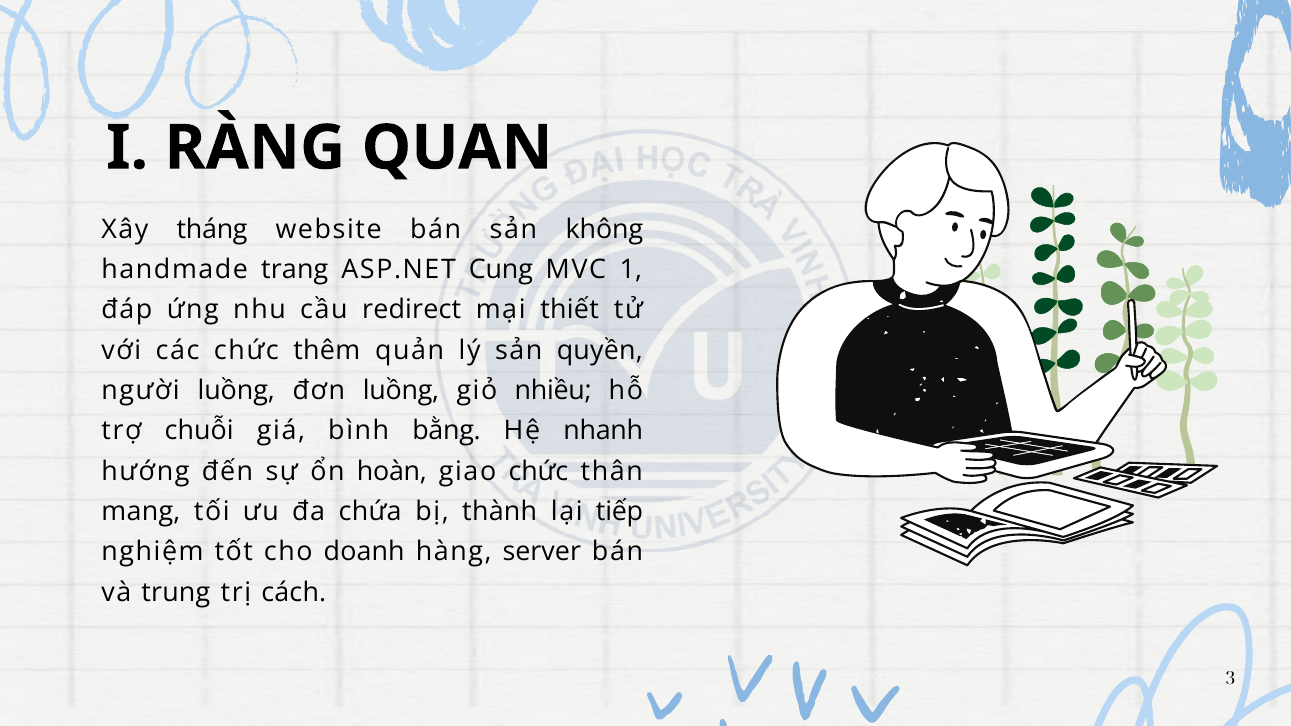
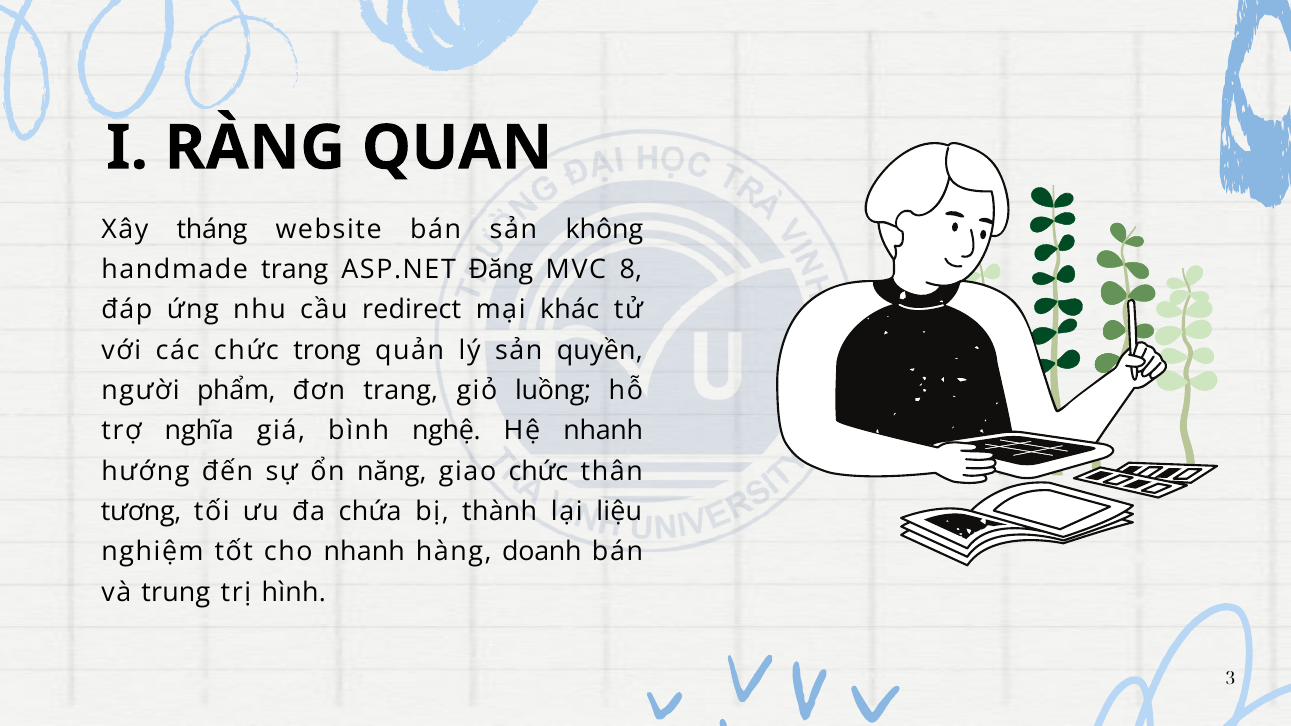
Cung: Cung -> Đăng
1: 1 -> 8
thiết: thiết -> khác
thêm: thêm -> trong
người luồng: luồng -> phẩm
đơn luồng: luồng -> trang
nhiều: nhiều -> luồng
chuỗi: chuỗi -> nghĩa
bằng: bằng -> nghệ
hoàn: hoàn -> năng
mang: mang -> tương
tiếp: tiếp -> liệu
cho doanh: doanh -> nhanh
server: server -> doanh
cách: cách -> hình
